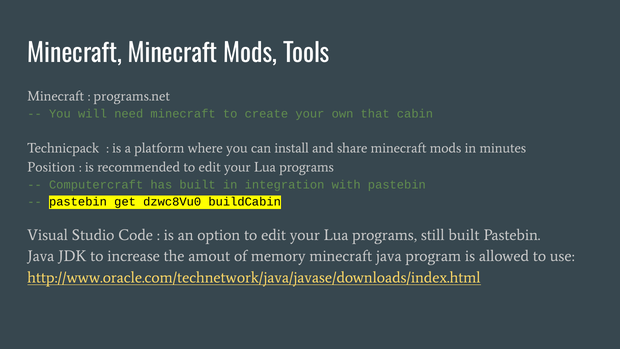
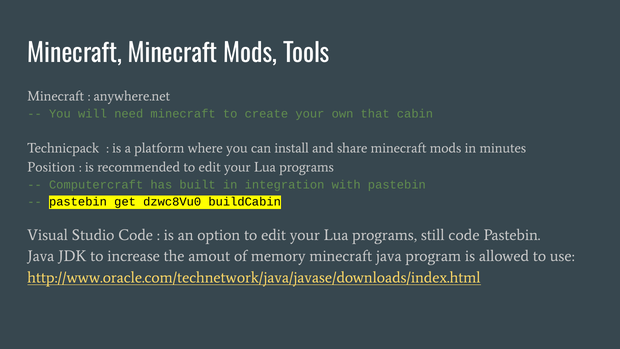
programs.net: programs.net -> anywhere.net
still built: built -> code
